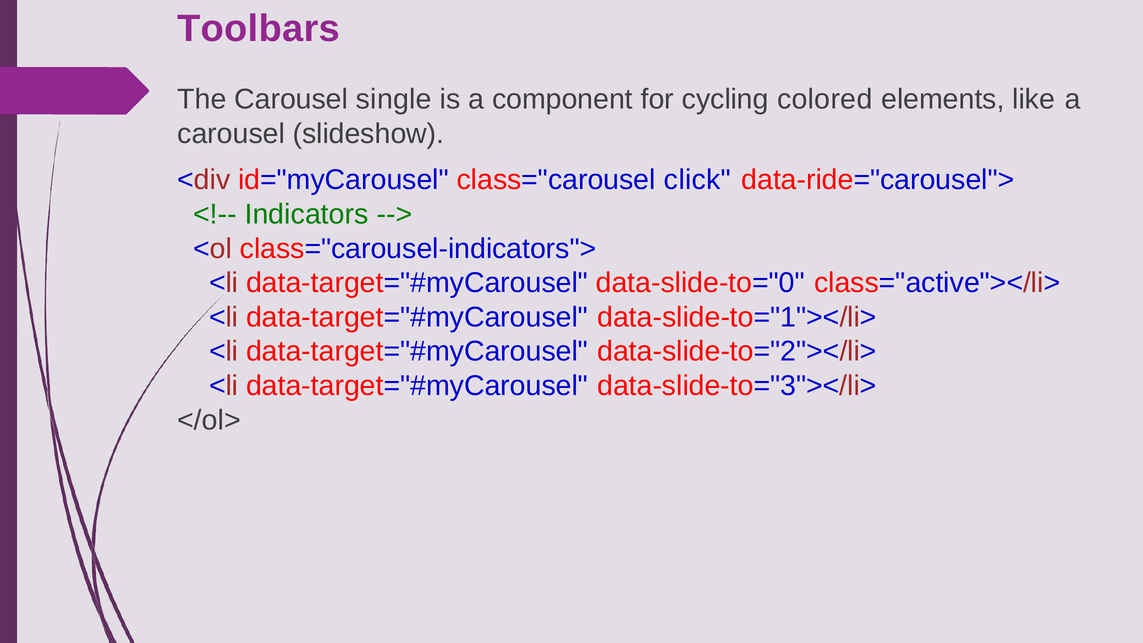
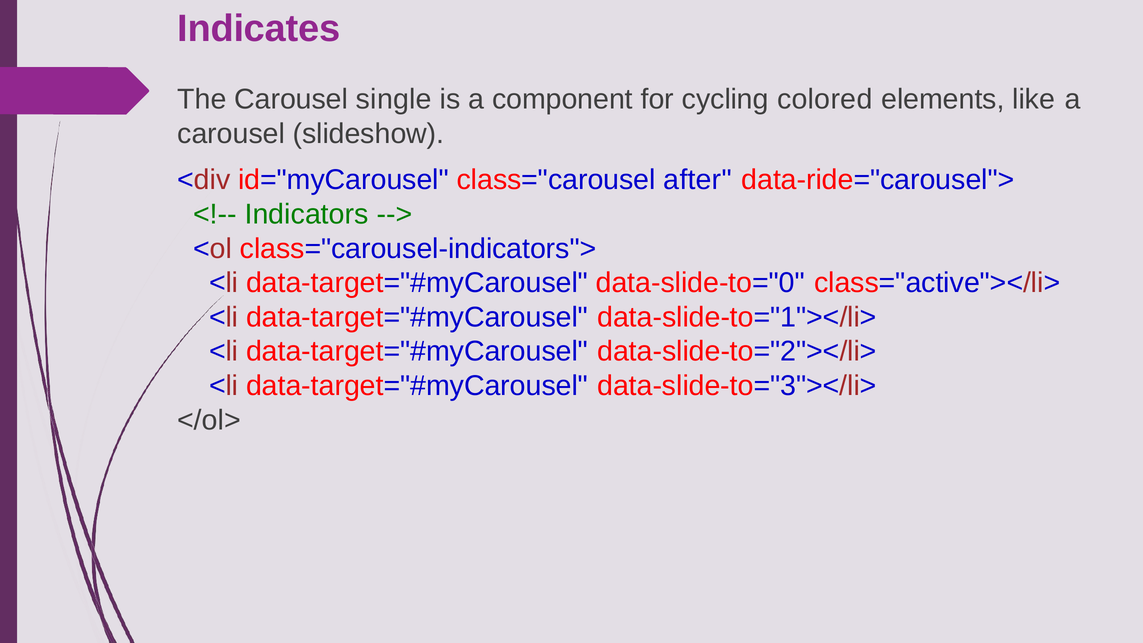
Toolbars: Toolbars -> Indicates
click: click -> after
